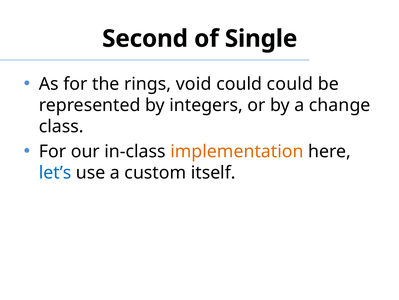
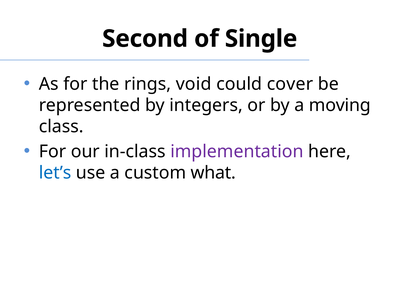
could could: could -> cover
change: change -> moving
implementation colour: orange -> purple
itself: itself -> what
